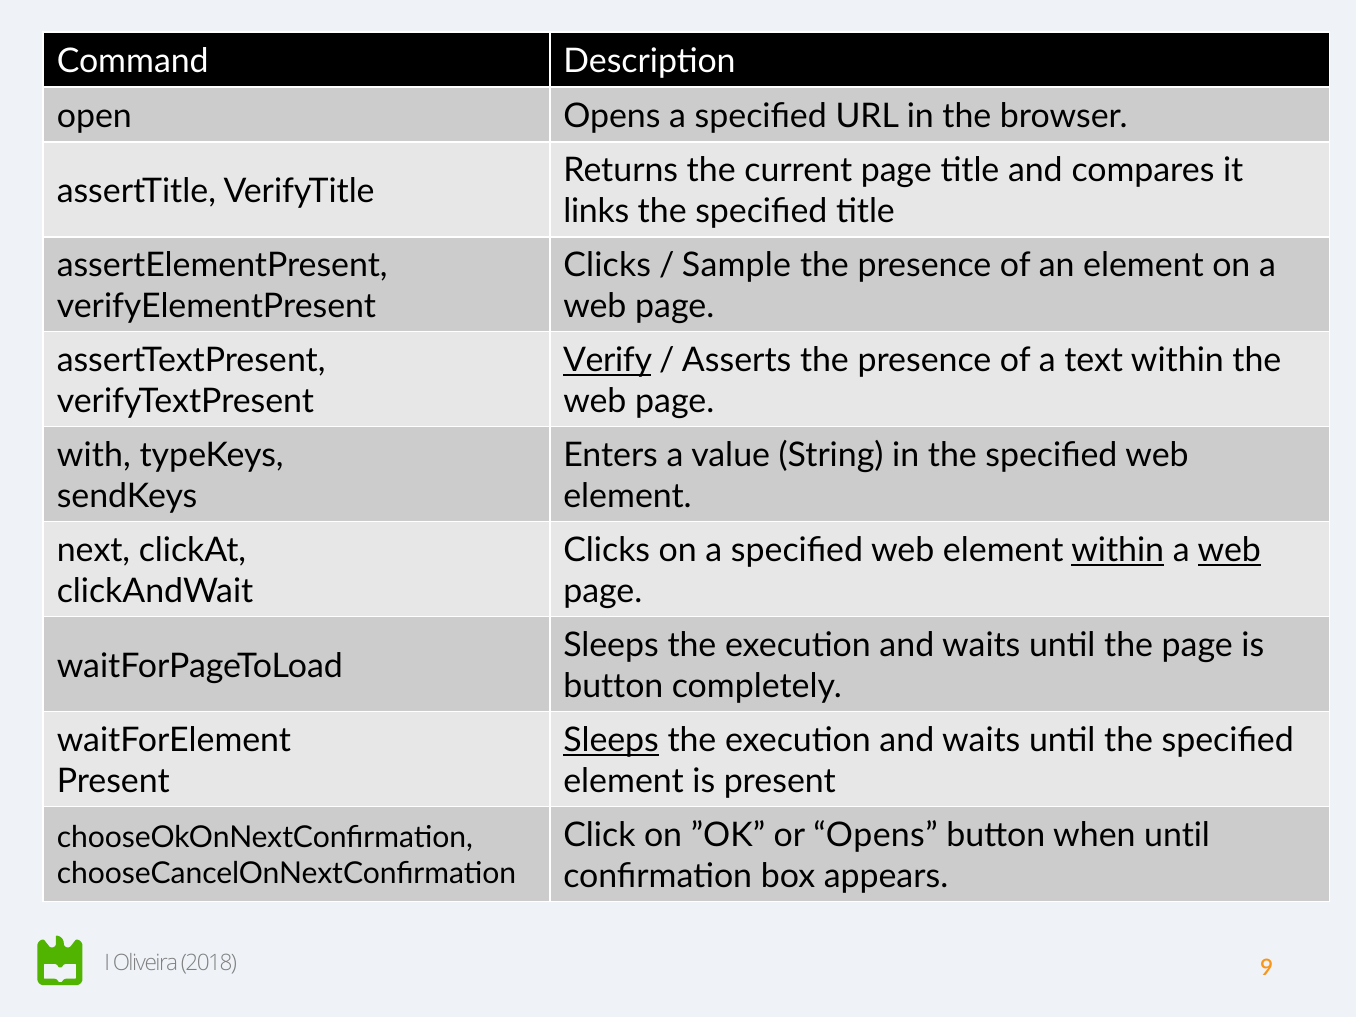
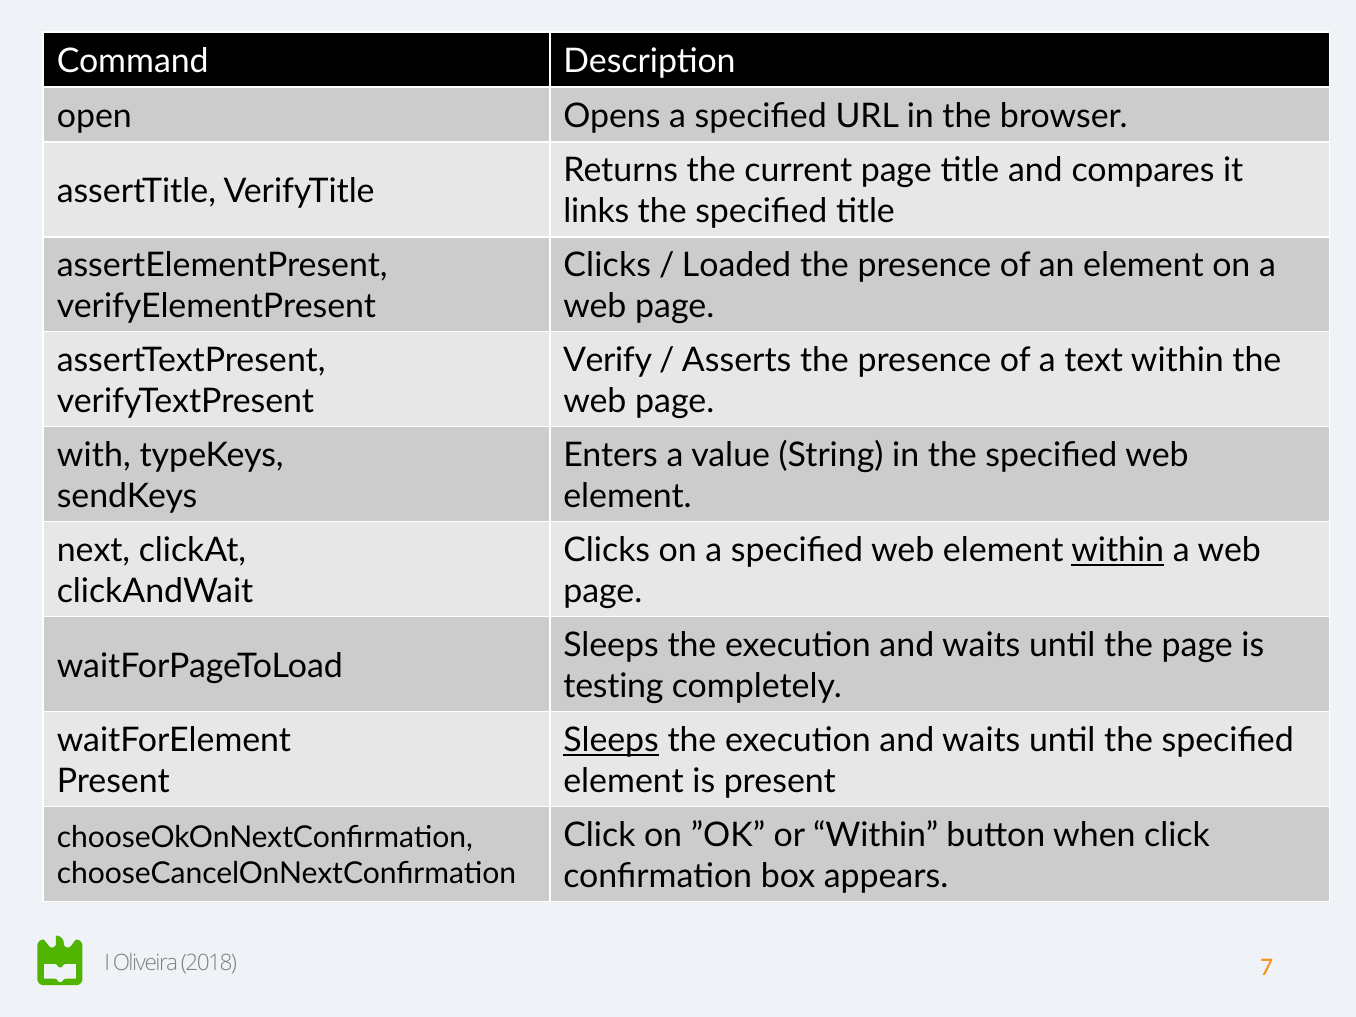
Sample: Sample -> Loaded
Verify underline: present -> none
web at (1229, 551) underline: present -> none
button at (613, 686): button -> testing
or Opens: Opens -> Within
when until: until -> click
9: 9 -> 7
